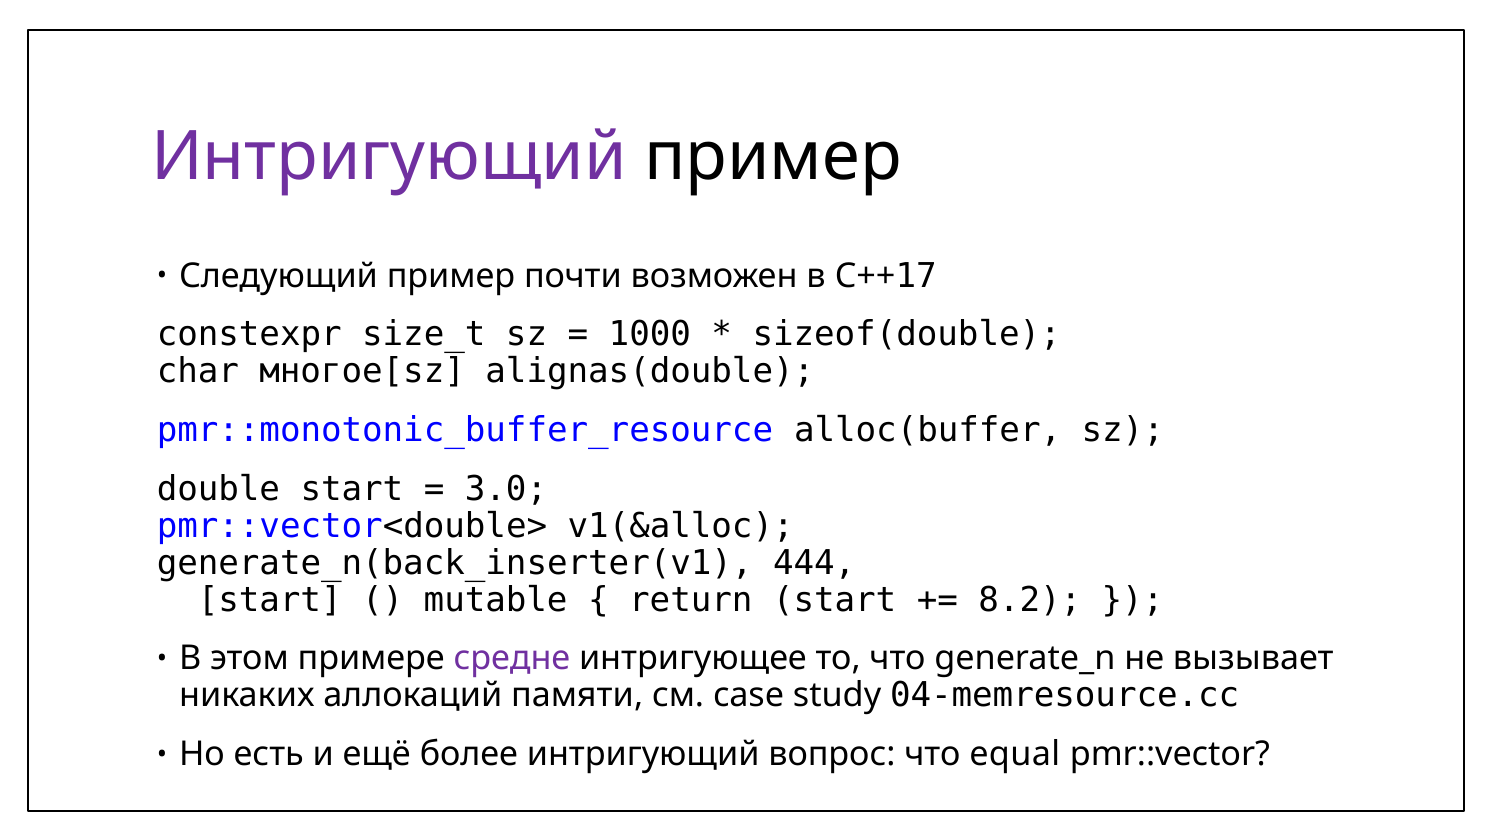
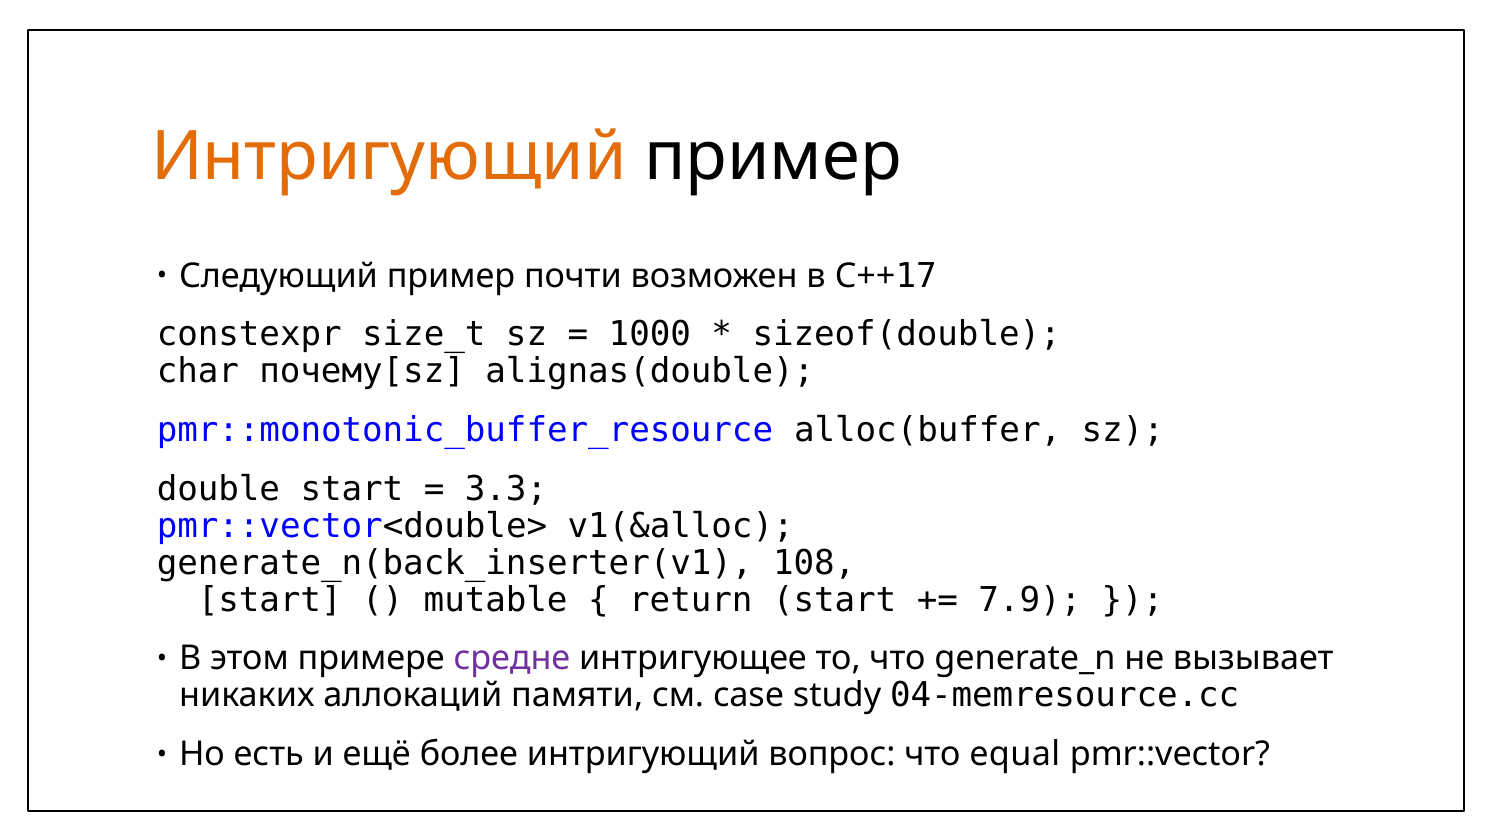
Интригующий at (389, 157) colour: purple -> orange
многое[sz: многое[sz -> почему[sz
3.0: 3.0 -> 3.3
444: 444 -> 108
8.2: 8.2 -> 7.9
